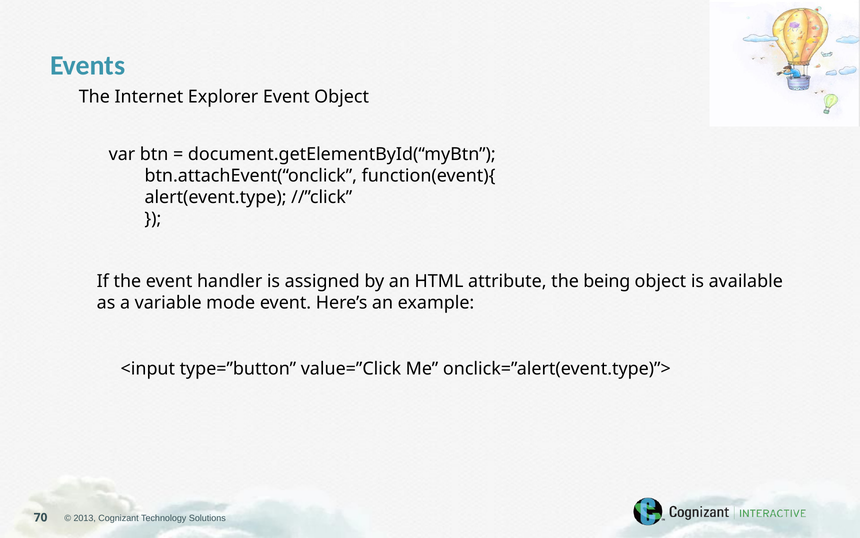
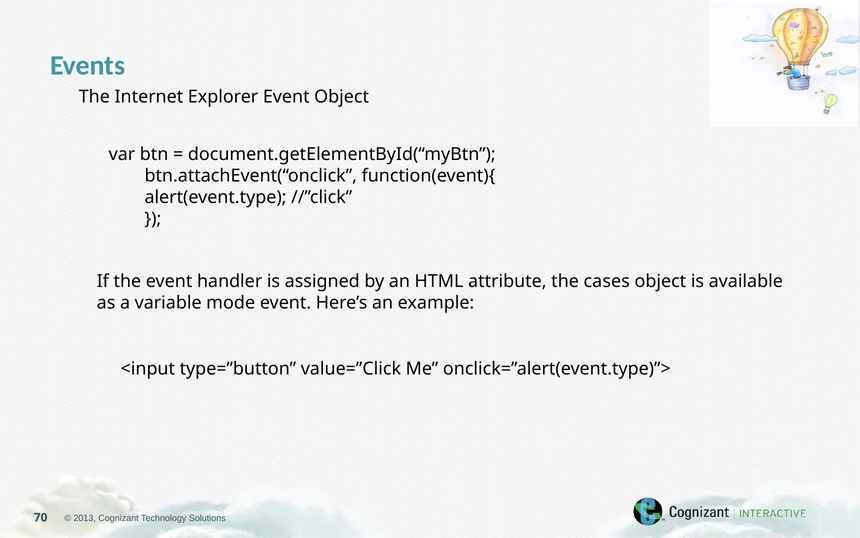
being: being -> cases
